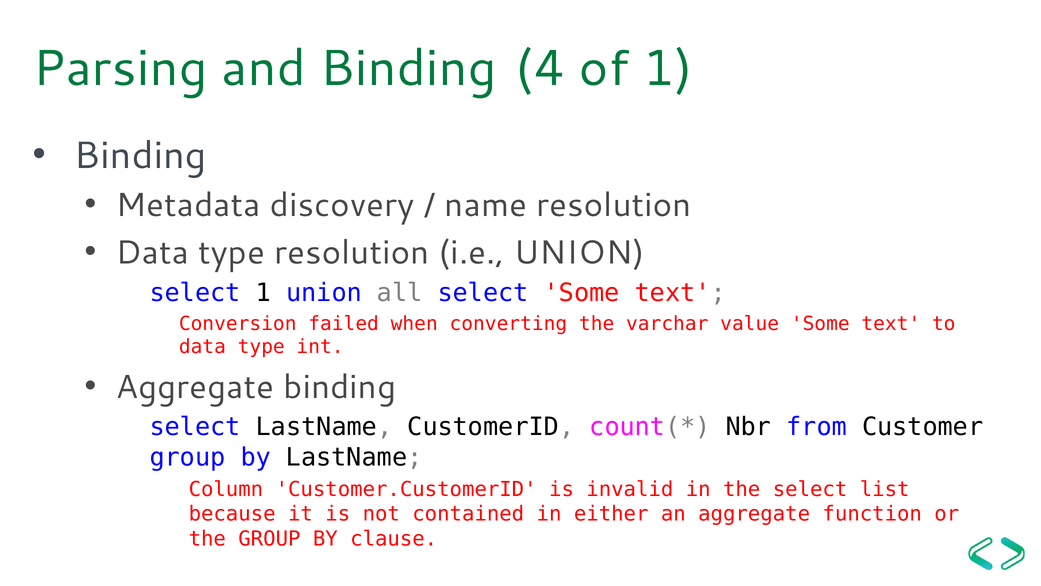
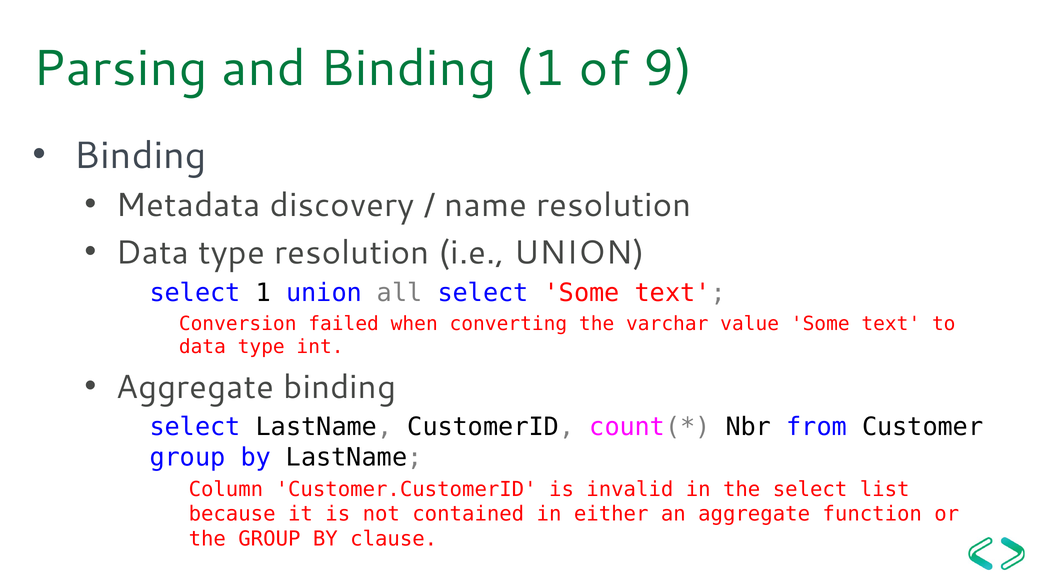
Binding 4: 4 -> 1
of 1: 1 -> 9
